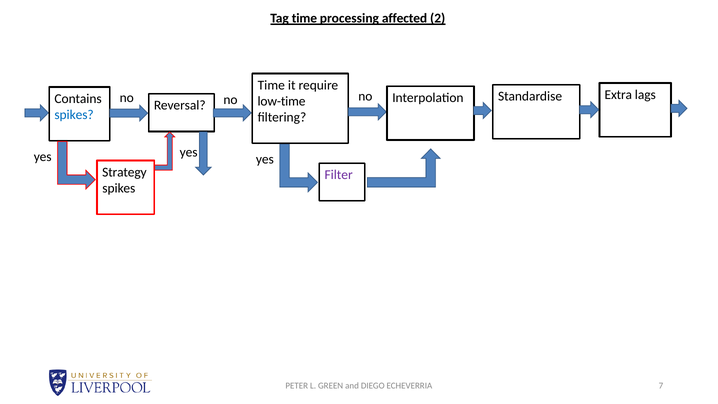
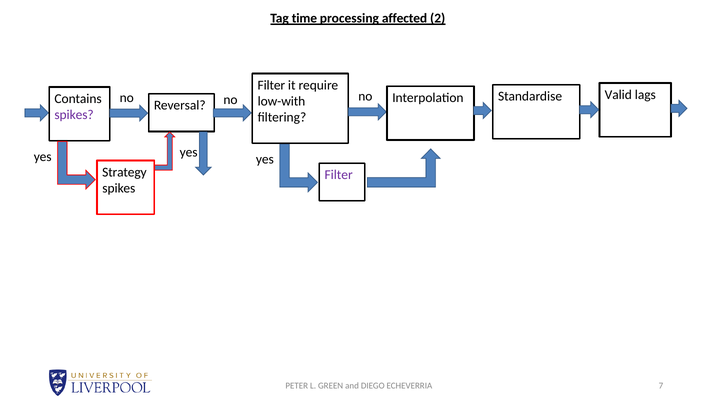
Time at (271, 85): Time -> Filter
Extra: Extra -> Valid
low-time: low-time -> low-with
spikes at (74, 115) colour: blue -> purple
